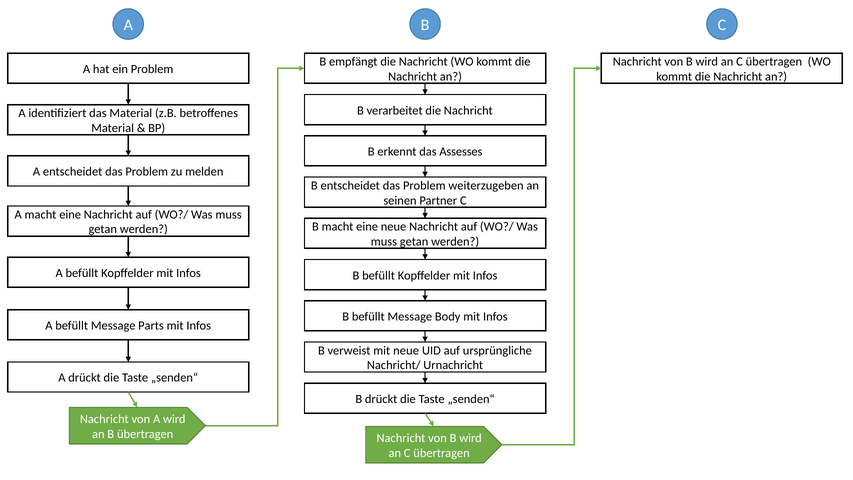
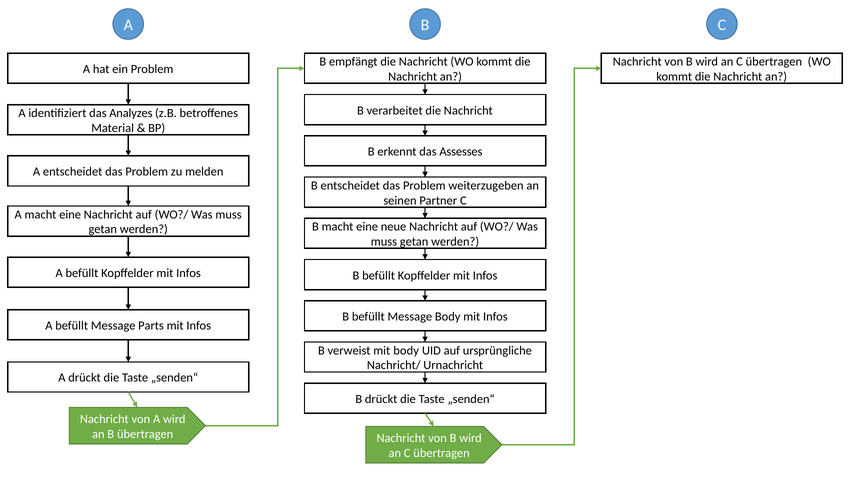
das Material: Material -> Analyzes
mit neue: neue -> body
